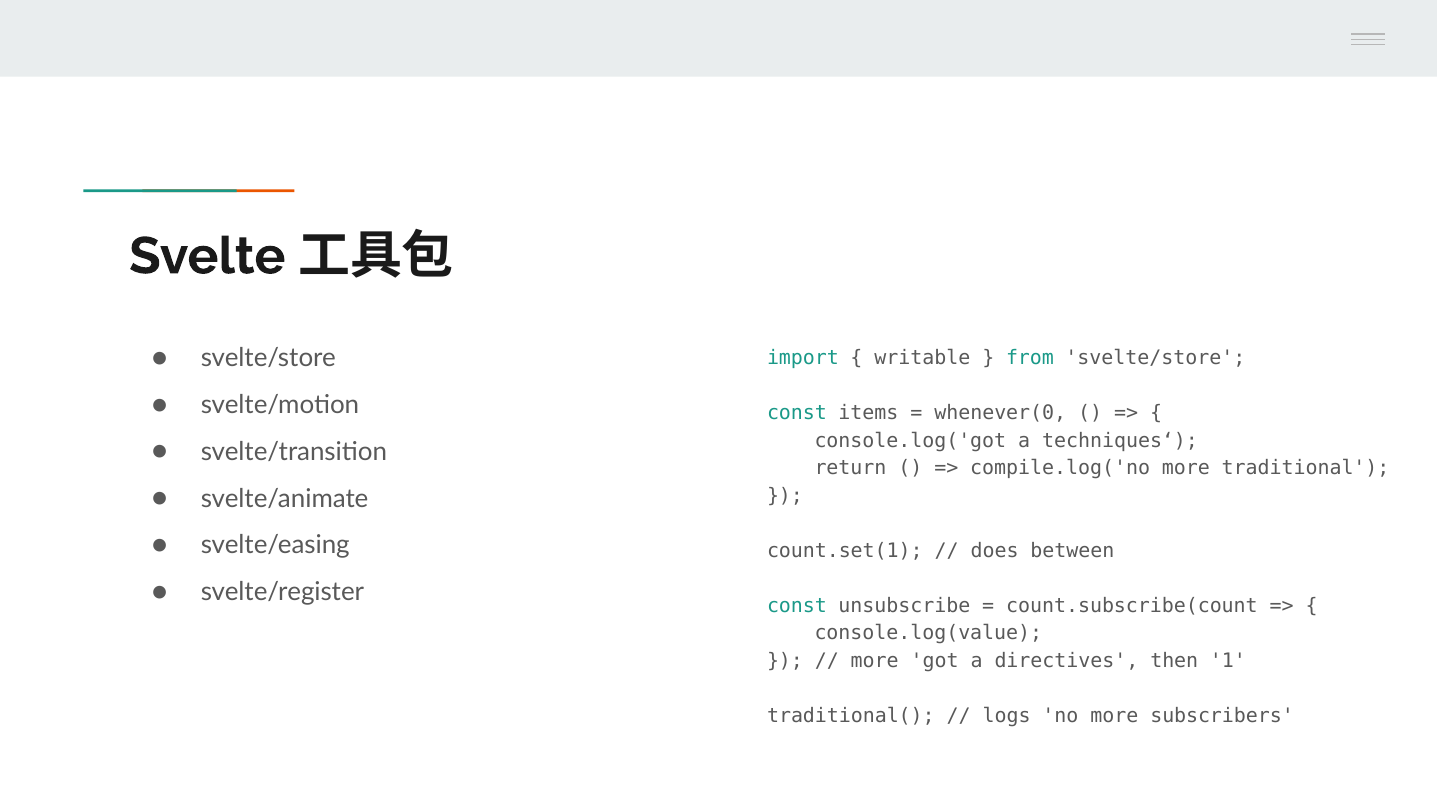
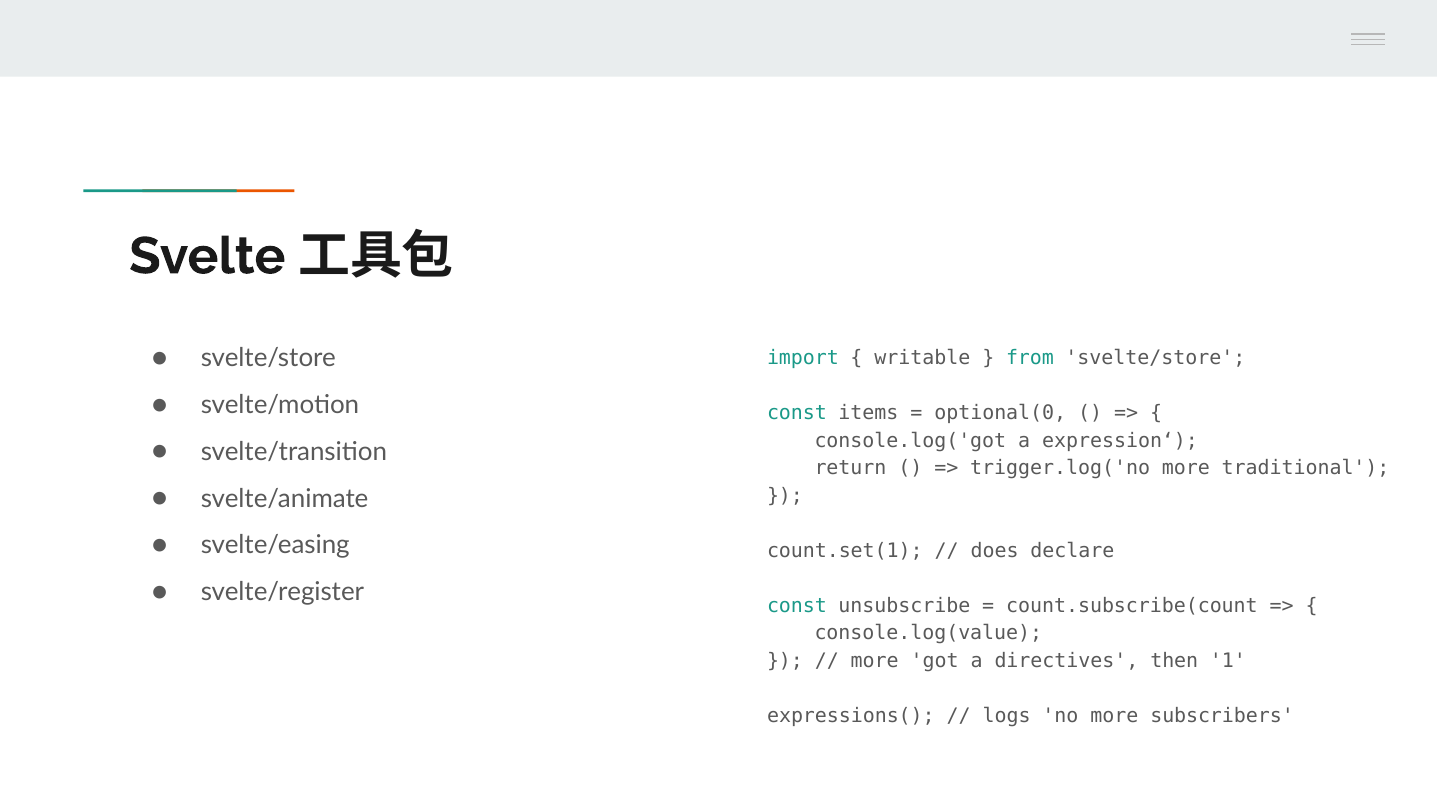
whenever(0: whenever(0 -> optional(0
techniques‘: techniques‘ -> expression‘
compile.log('no: compile.log('no -> trigger.log('no
between: between -> declare
traditional(: traditional( -> expressions(
